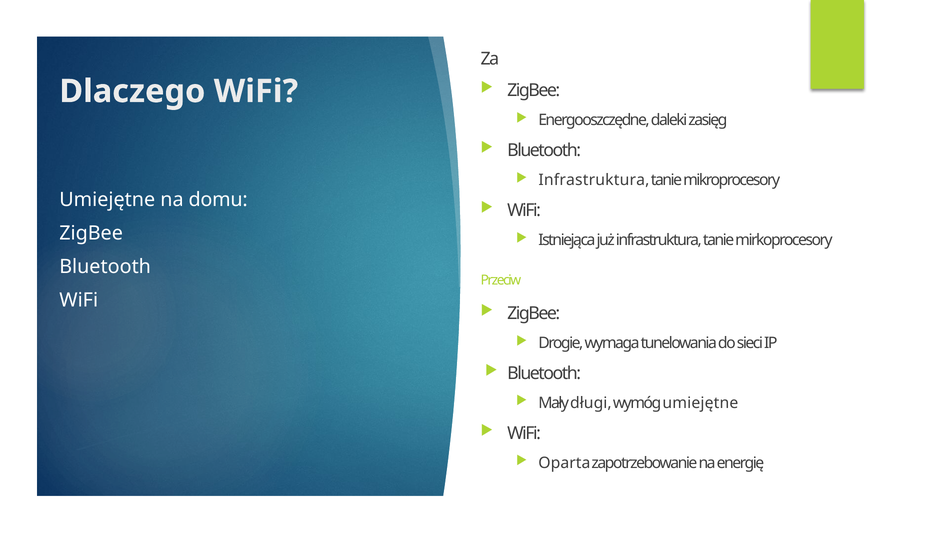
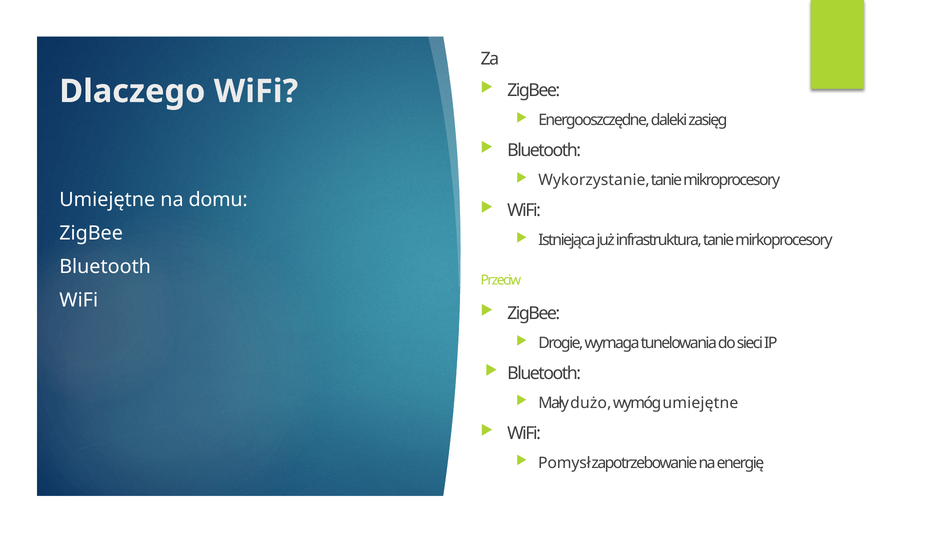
Infrastruktura at (594, 180): Infrastruktura -> Wykorzystanie
długi: długi -> dużo
Oparta: Oparta -> Pomysł
